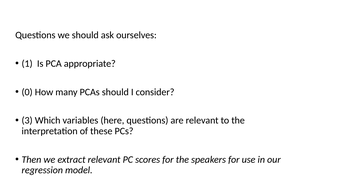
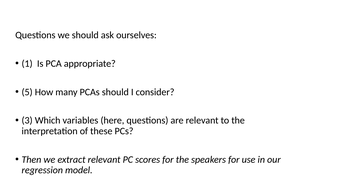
0: 0 -> 5
